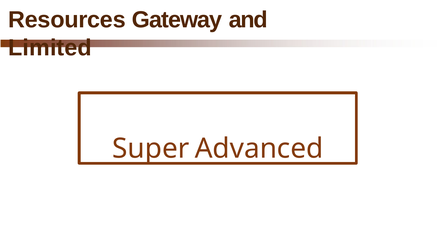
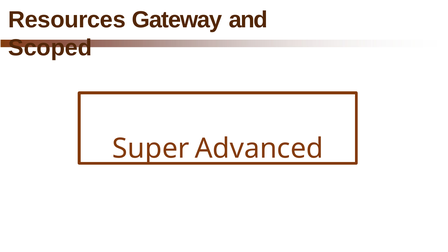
Limited: Limited -> Scoped
